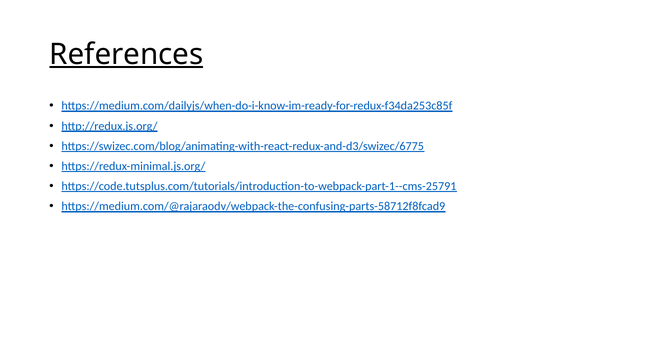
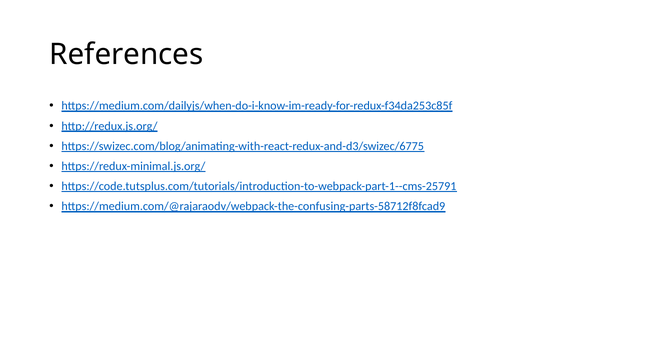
References underline: present -> none
